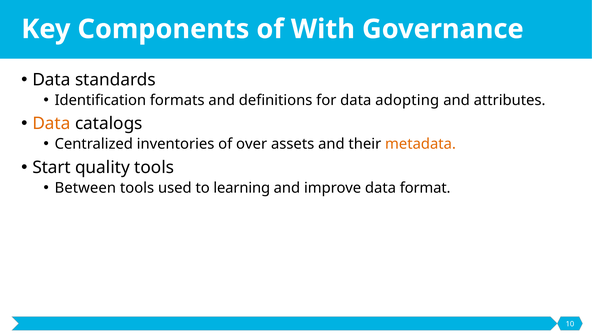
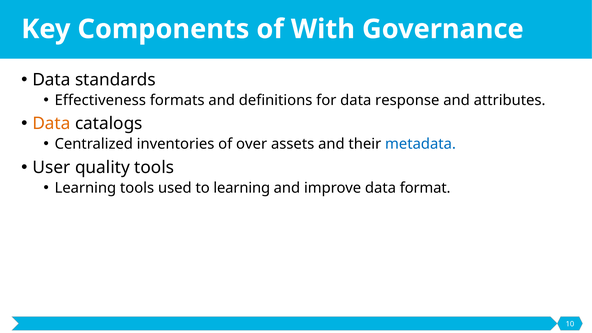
Identification: Identification -> Effectiveness
adopting: adopting -> response
metadata colour: orange -> blue
Start: Start -> User
Between at (85, 188): Between -> Learning
